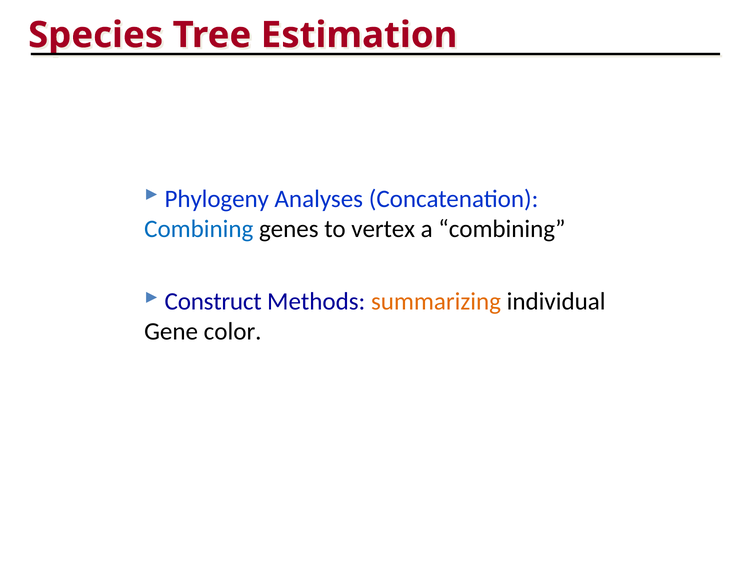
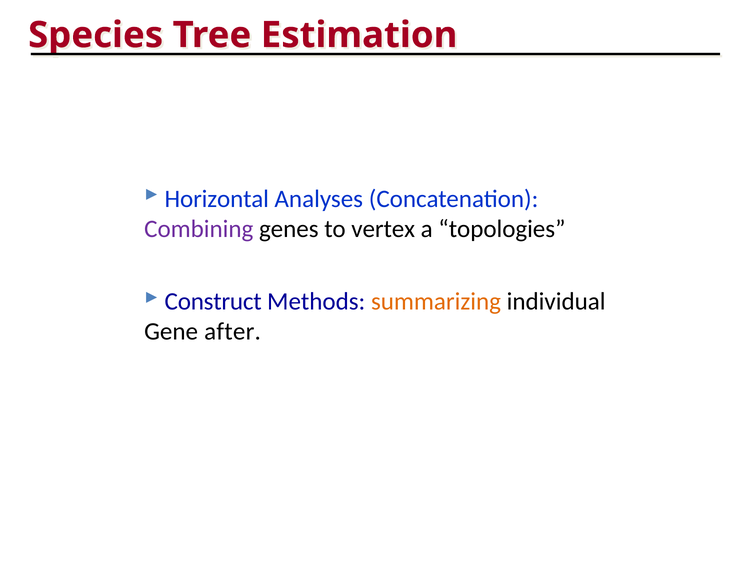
Phylogeny: Phylogeny -> Horizontal
Combining at (199, 229) colour: blue -> purple
a combining: combining -> topologies
color: color -> after
